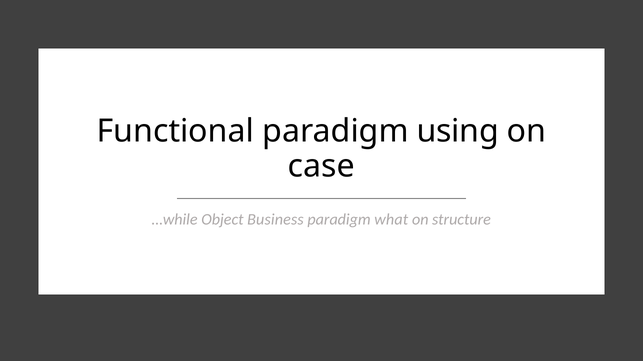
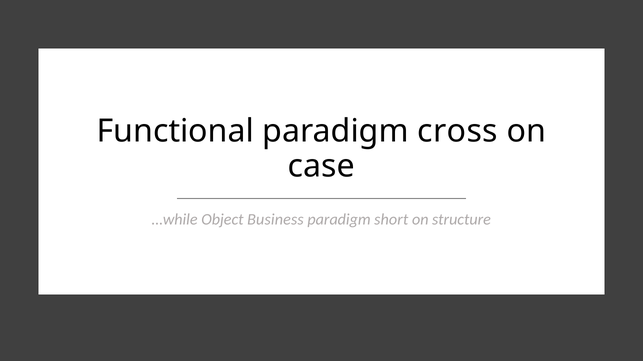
using: using -> cross
what: what -> short
